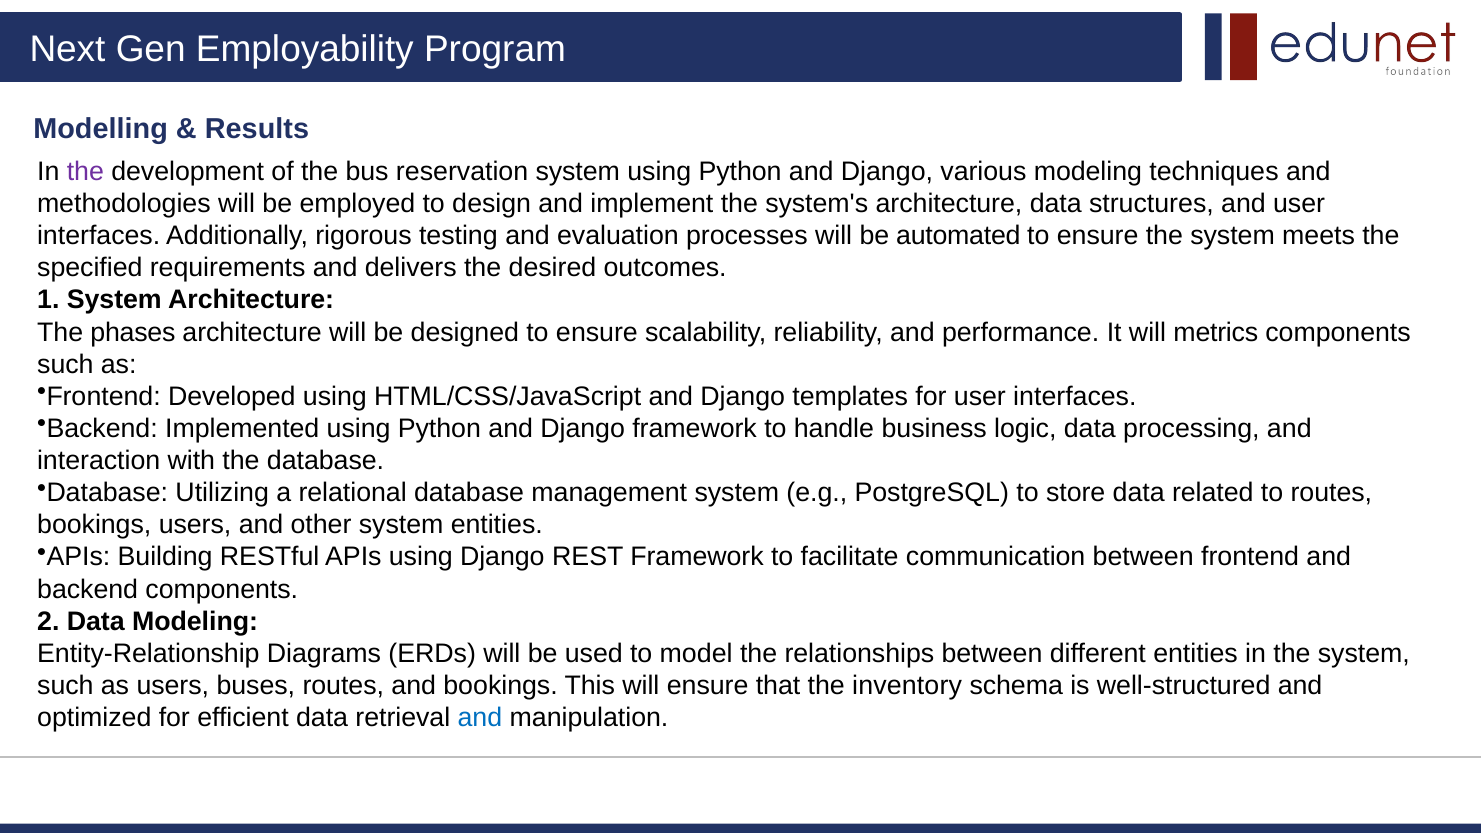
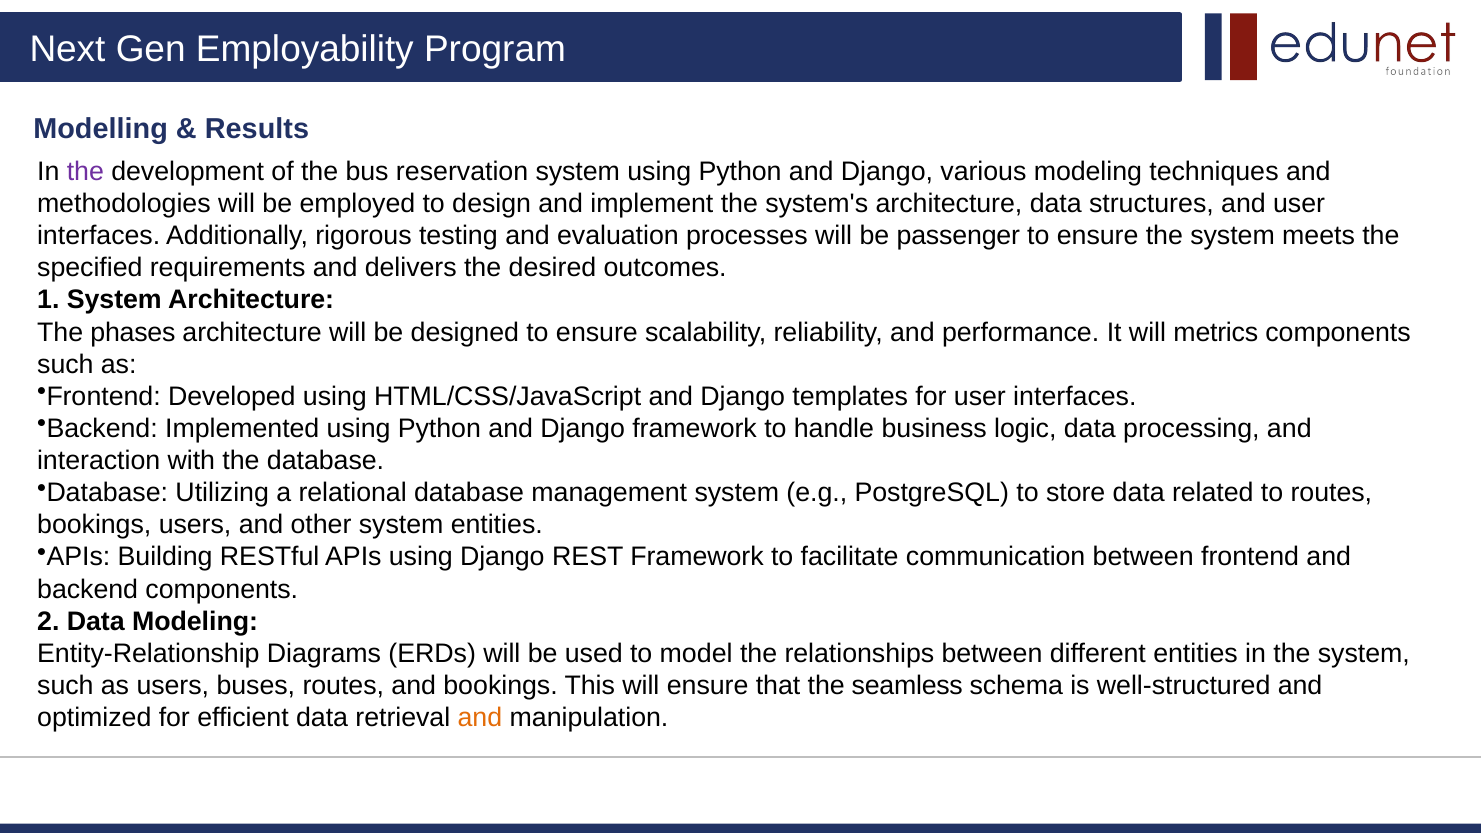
automated: automated -> passenger
inventory: inventory -> seamless
and at (480, 718) colour: blue -> orange
